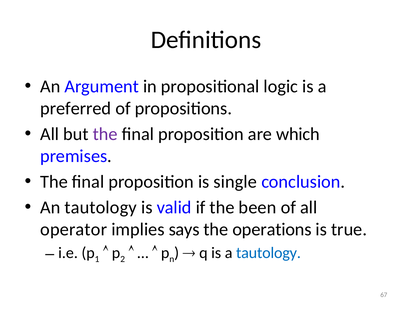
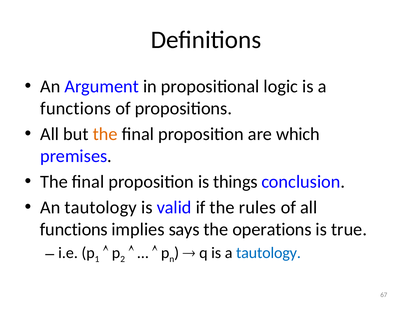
preferred at (76, 108): preferred -> functions
the at (105, 134) colour: purple -> orange
single: single -> things
been: been -> rules
operator at (74, 229): operator -> functions
